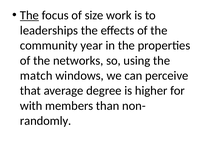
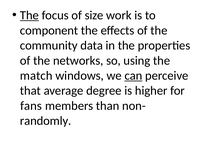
leaderships: leaderships -> component
year: year -> data
can underline: none -> present
with: with -> fans
